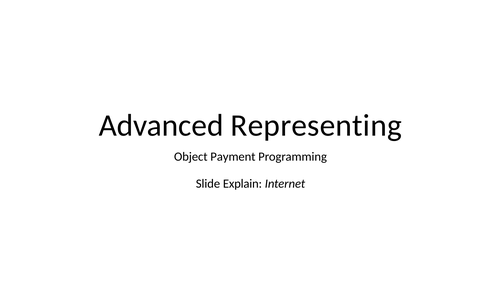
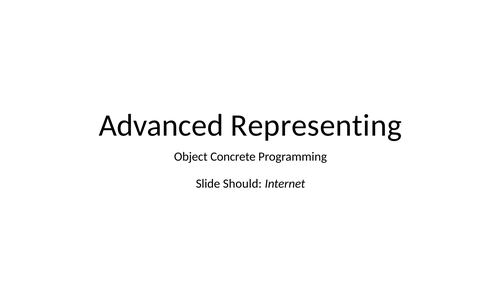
Payment: Payment -> Concrete
Explain: Explain -> Should
